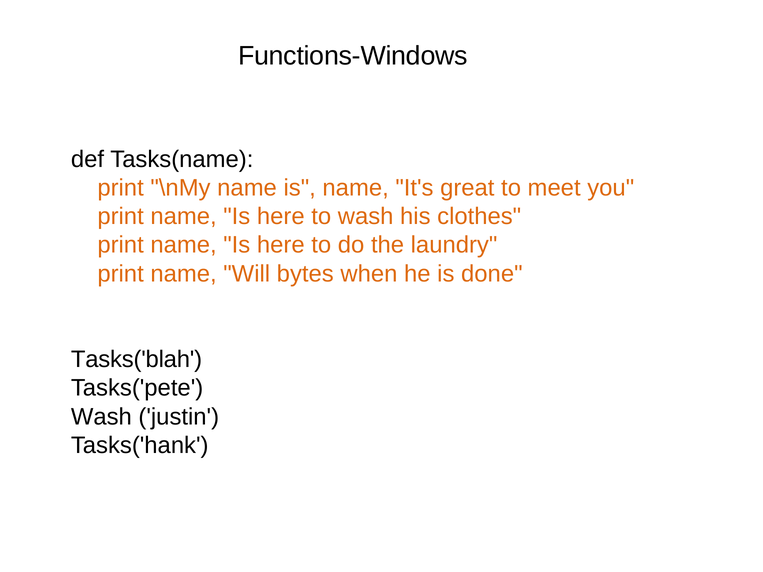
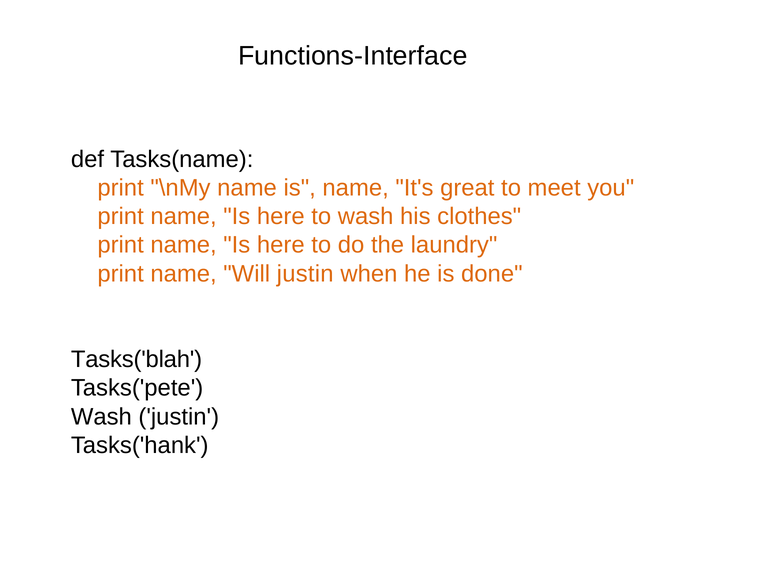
Functions-Windows: Functions-Windows -> Functions-Interface
Will bytes: bytes -> justin
